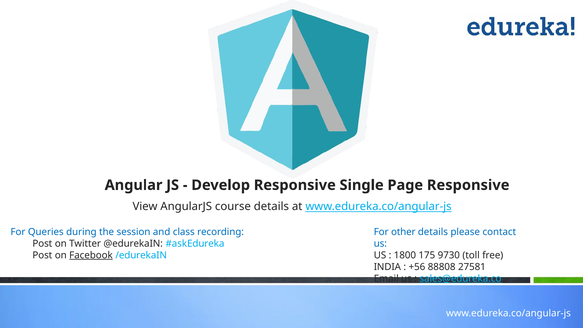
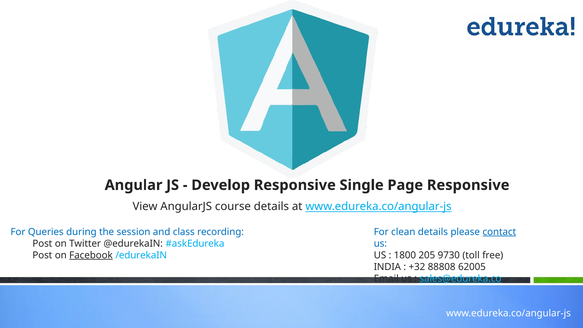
other: other -> clean
contact underline: none -> present
175: 175 -> 205
+56: +56 -> +32
27581: 27581 -> 62005
